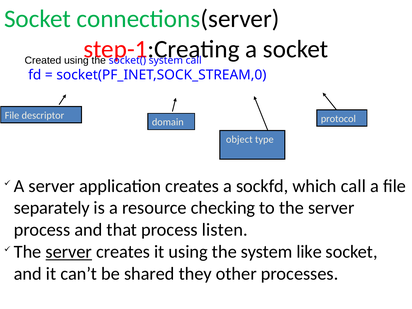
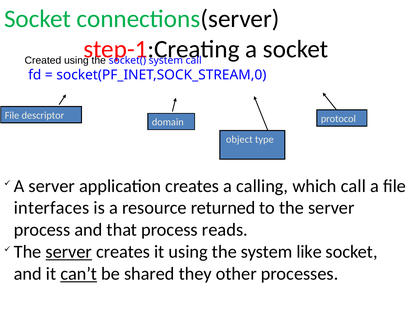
sockfd: sockfd -> calling
separately: separately -> interfaces
checking: checking -> returned
listen: listen -> reads
can’t underline: none -> present
